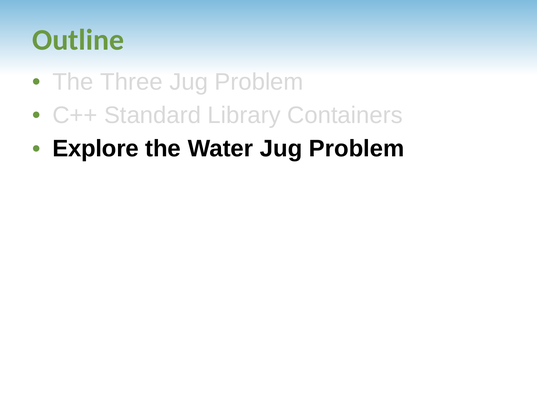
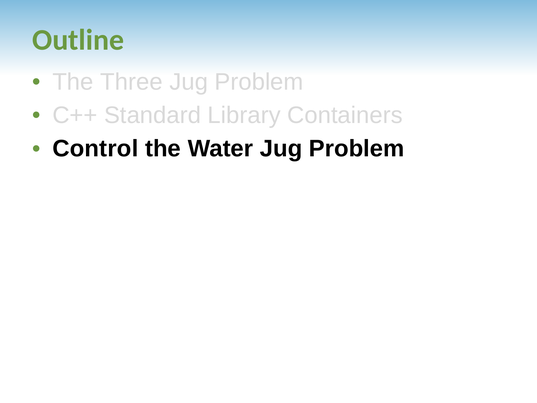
Explore: Explore -> Control
